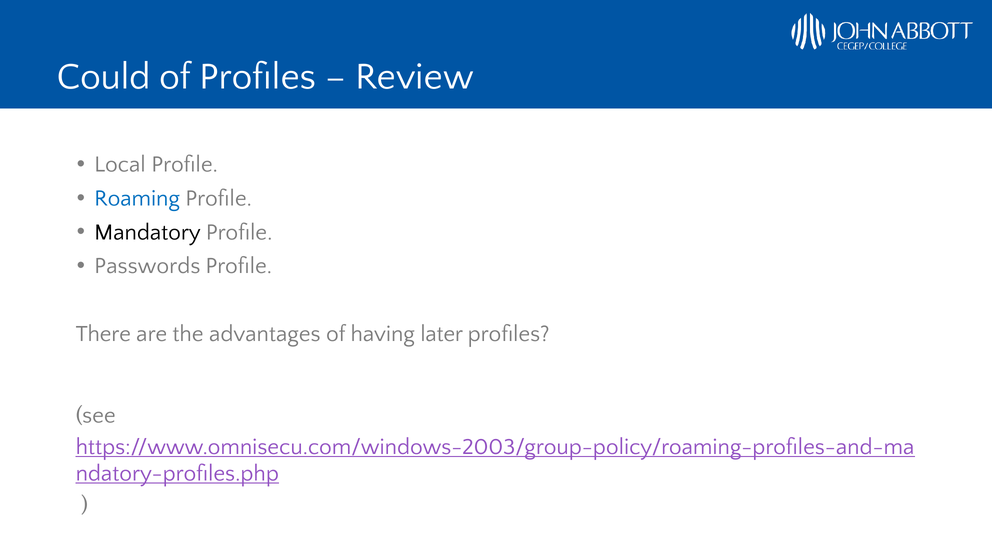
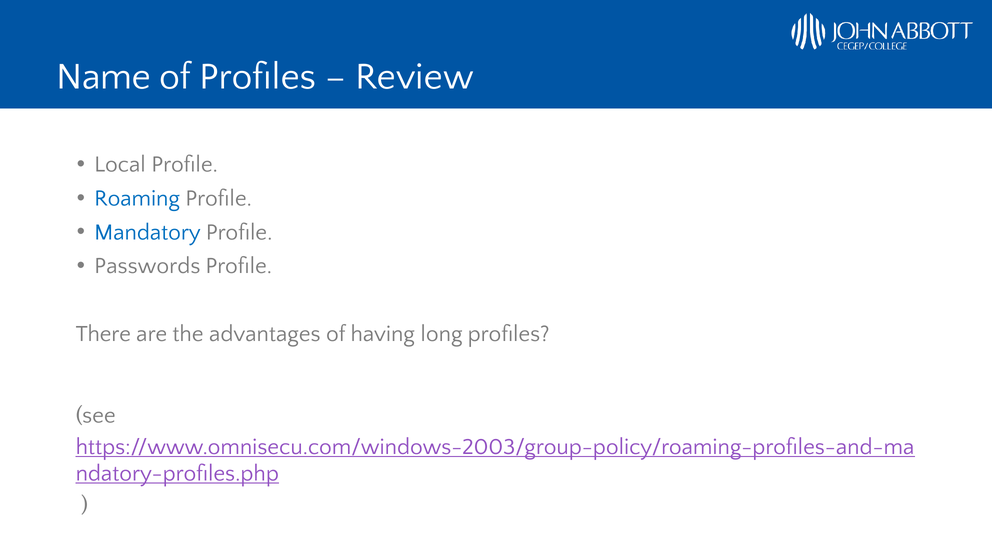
Could: Could -> Name
Mandatory colour: black -> blue
later: later -> long
